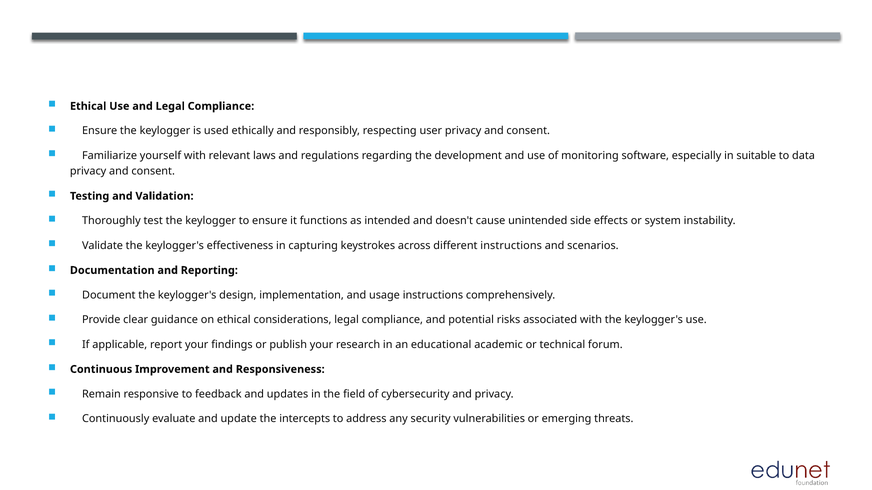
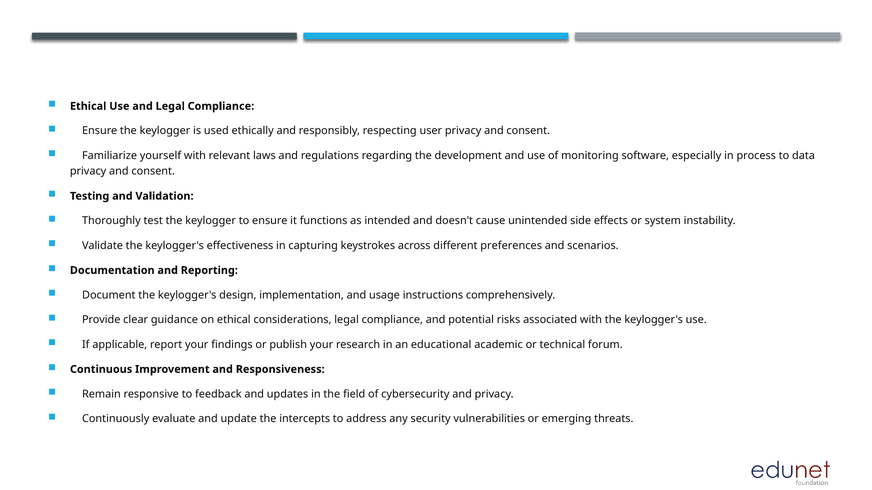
suitable: suitable -> process
different instructions: instructions -> preferences
